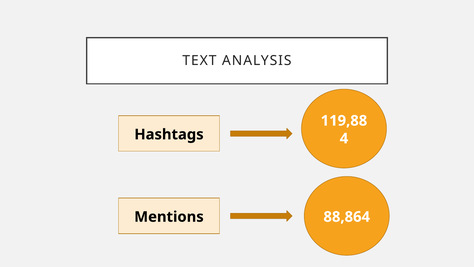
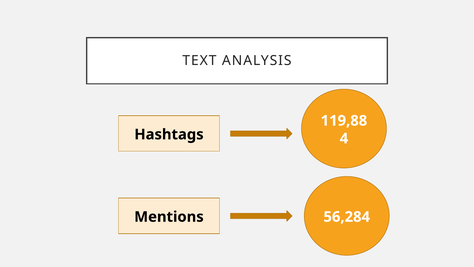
88,864: 88,864 -> 56,284
